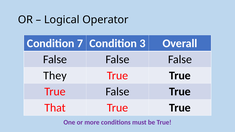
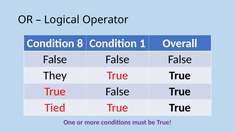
7: 7 -> 8
3: 3 -> 1
That: That -> Tied
